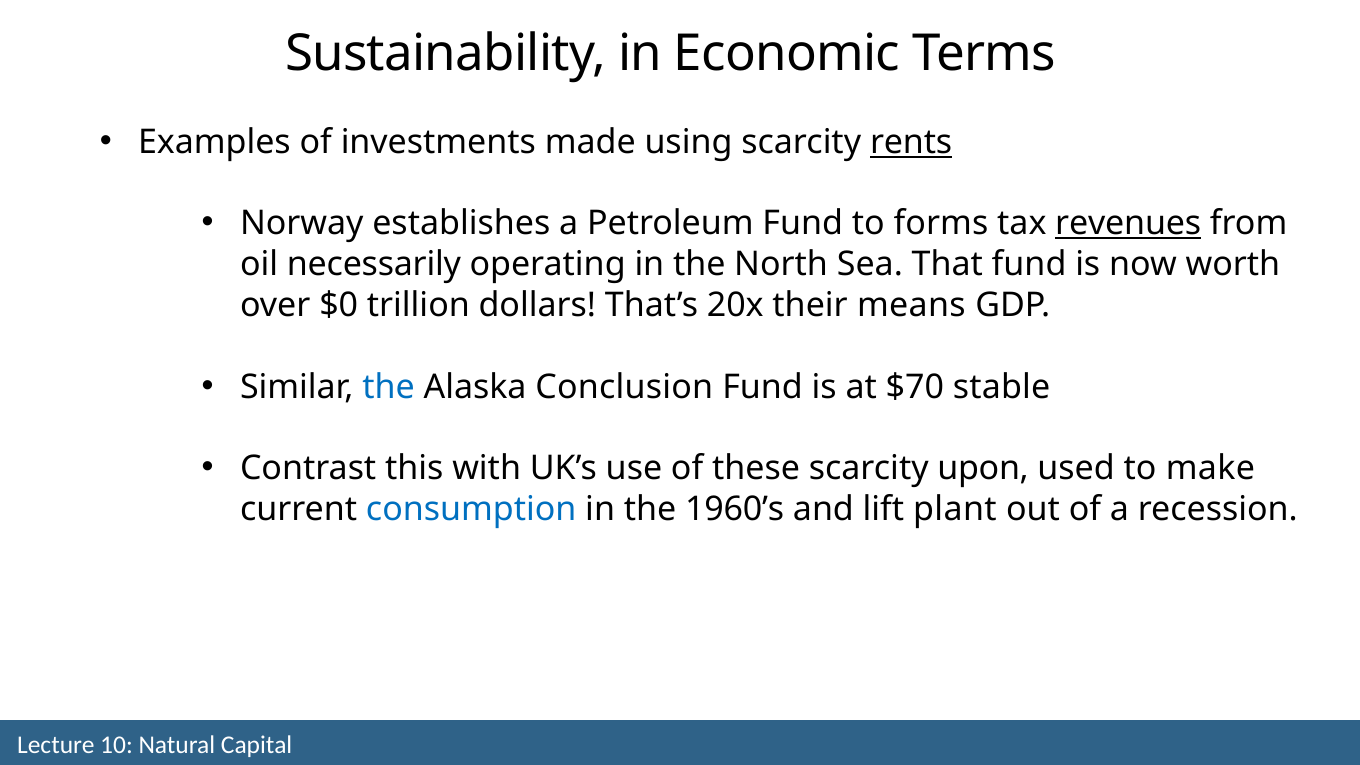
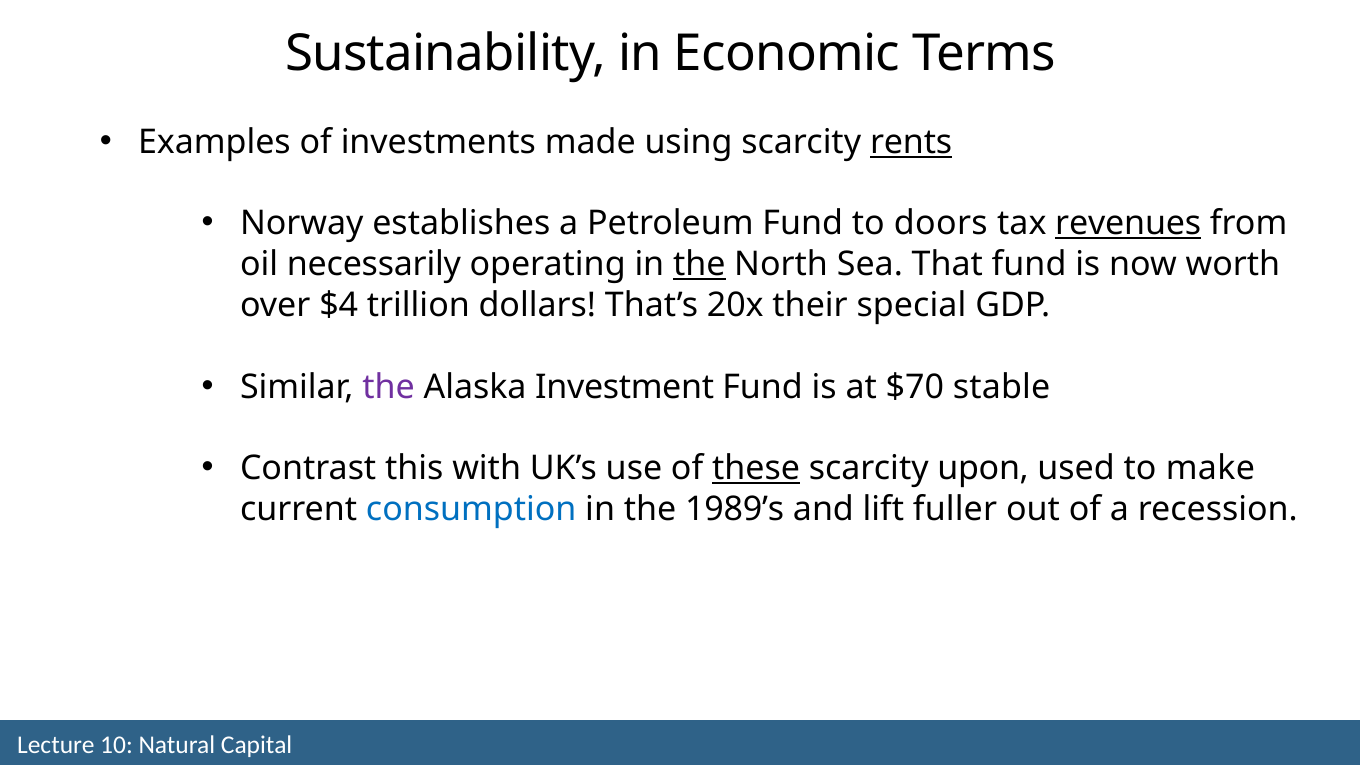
forms: forms -> doors
the at (699, 264) underline: none -> present
$0: $0 -> $4
means: means -> special
the at (389, 387) colour: blue -> purple
Conclusion: Conclusion -> Investment
these underline: none -> present
1960’s: 1960’s -> 1989’s
plant: plant -> fuller
